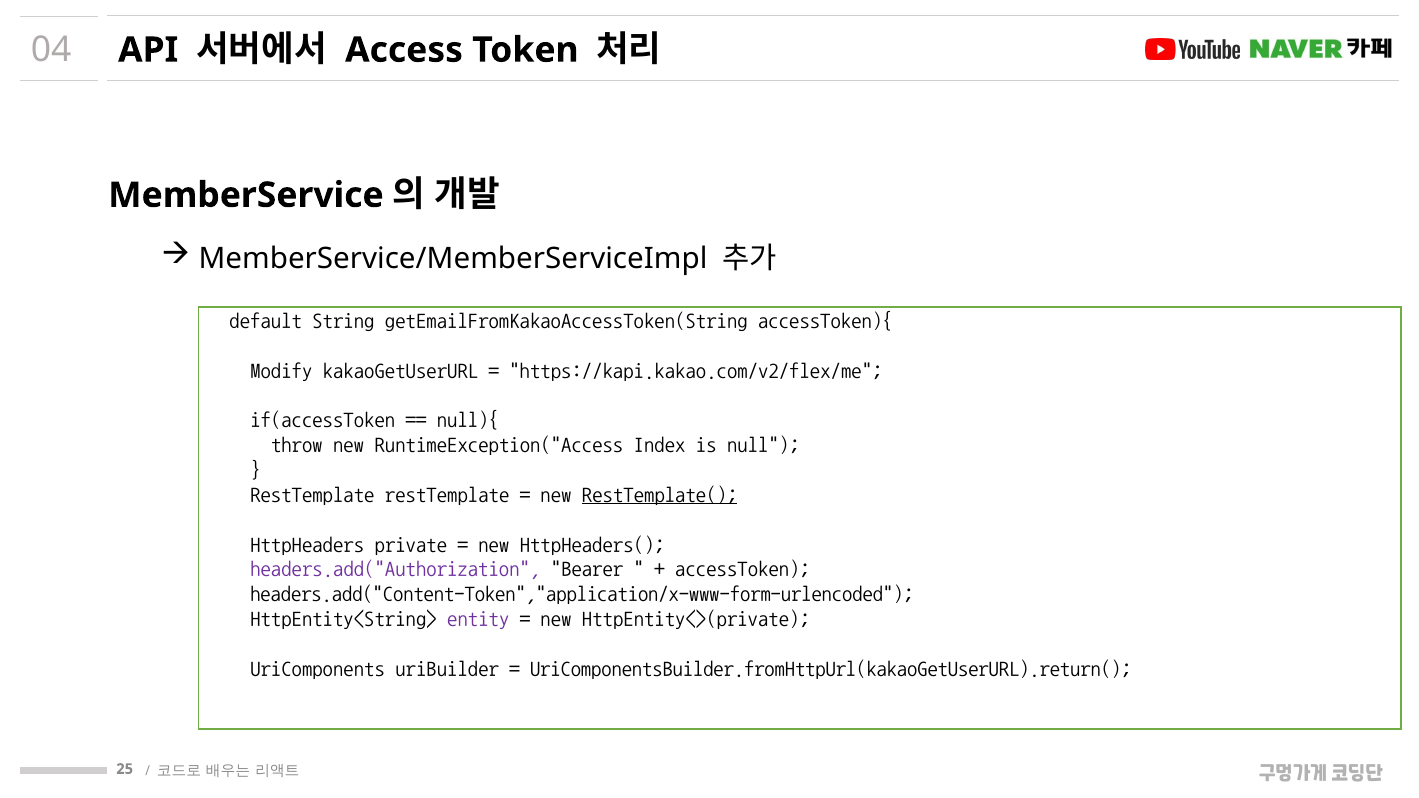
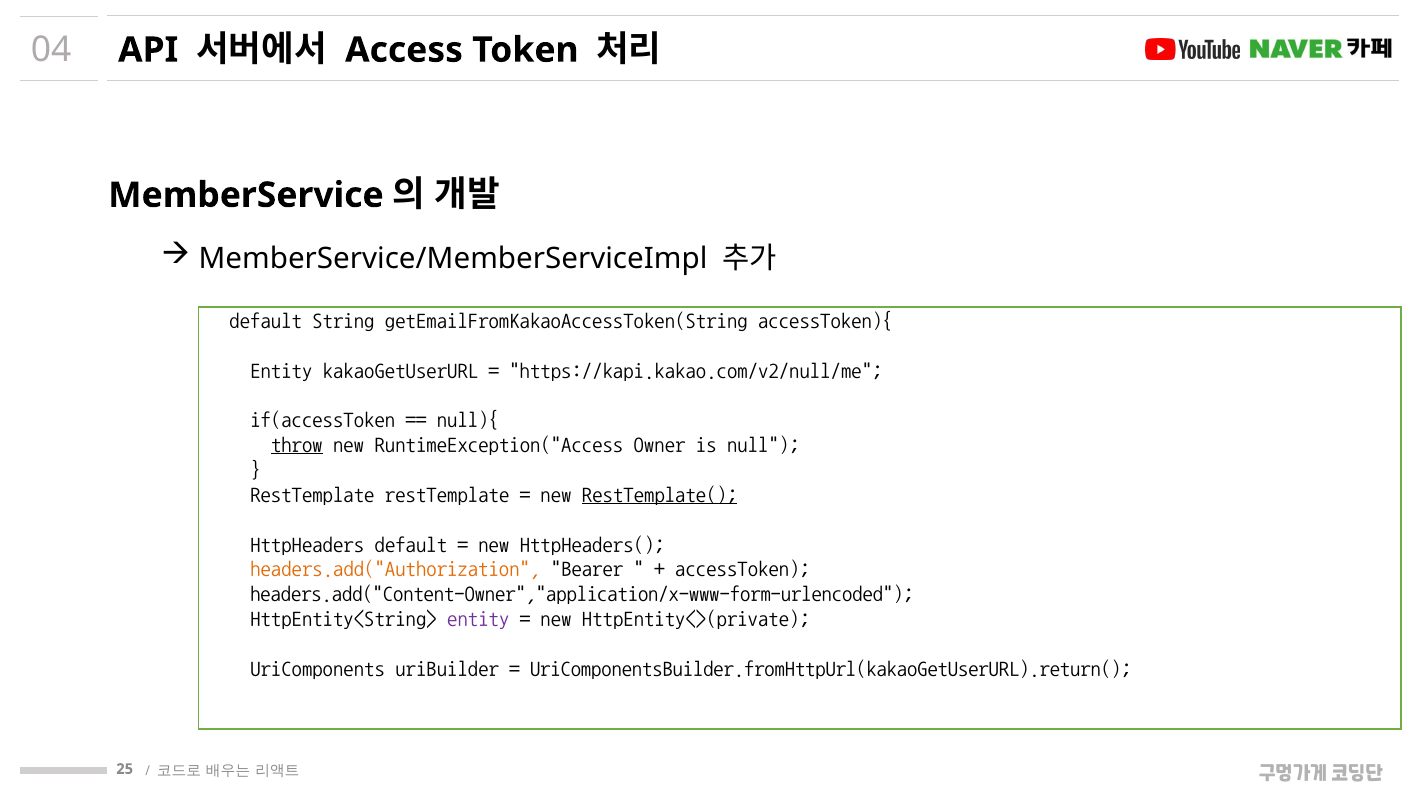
Modify at (281, 370): Modify -> Entity
https://kapi.kakao.com/v2/flex/me: https://kapi.kakao.com/v2/flex/me -> https://kapi.kakao.com/v2/null/me
throw underline: none -> present
Index: Index -> Owner
HttpHeaders private: private -> default
headers.add("Authorization colour: purple -> orange
headers.add("Content-Token","application/x-www-form-urlencoded: headers.add("Content-Token","application/x-www-form-urlencoded -> headers.add("Content-Owner","application/x-www-form-urlencoded
